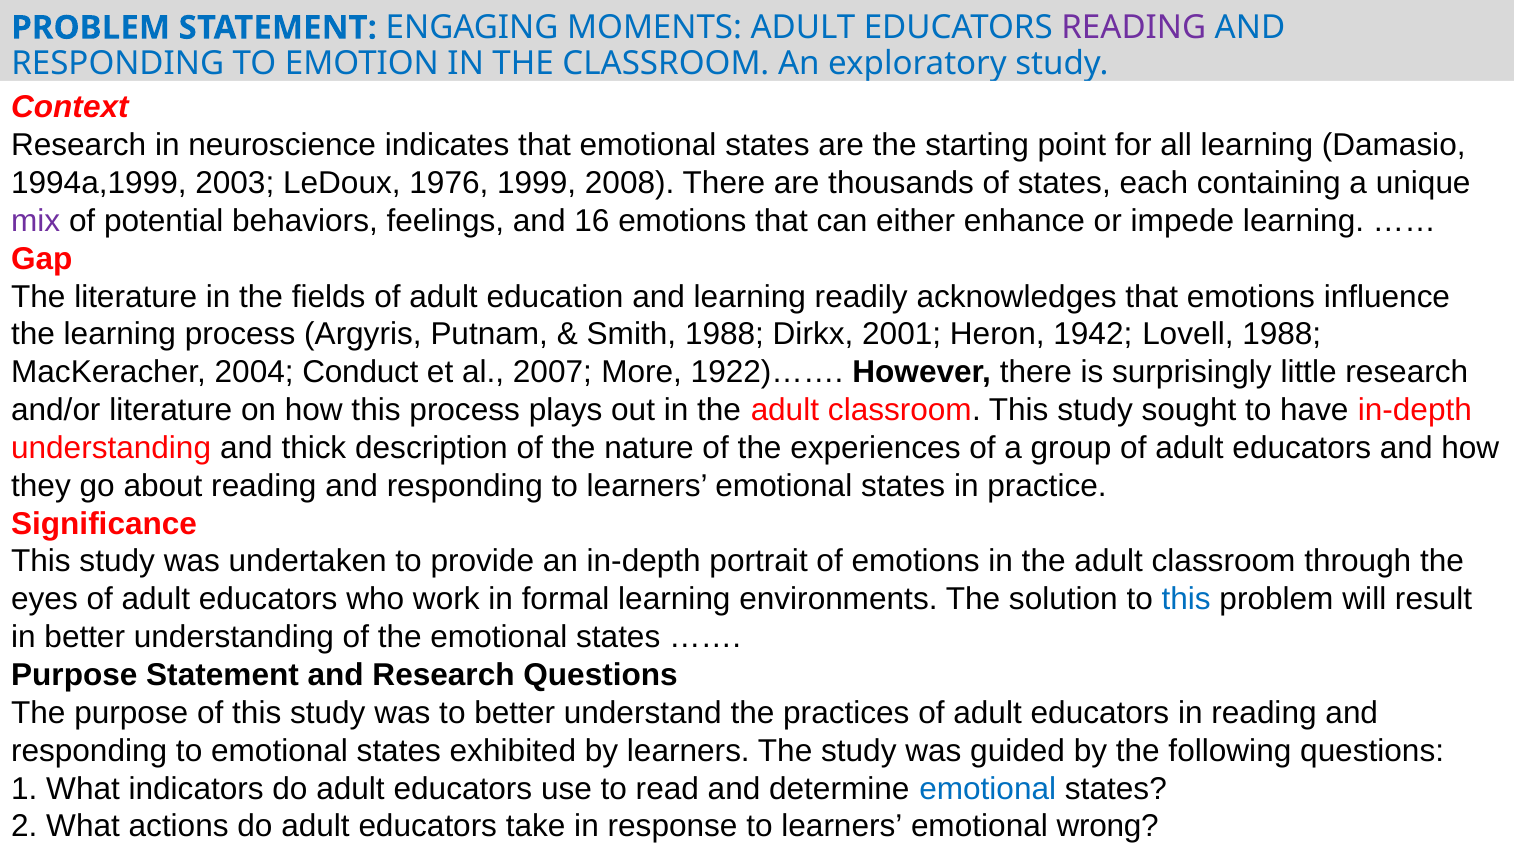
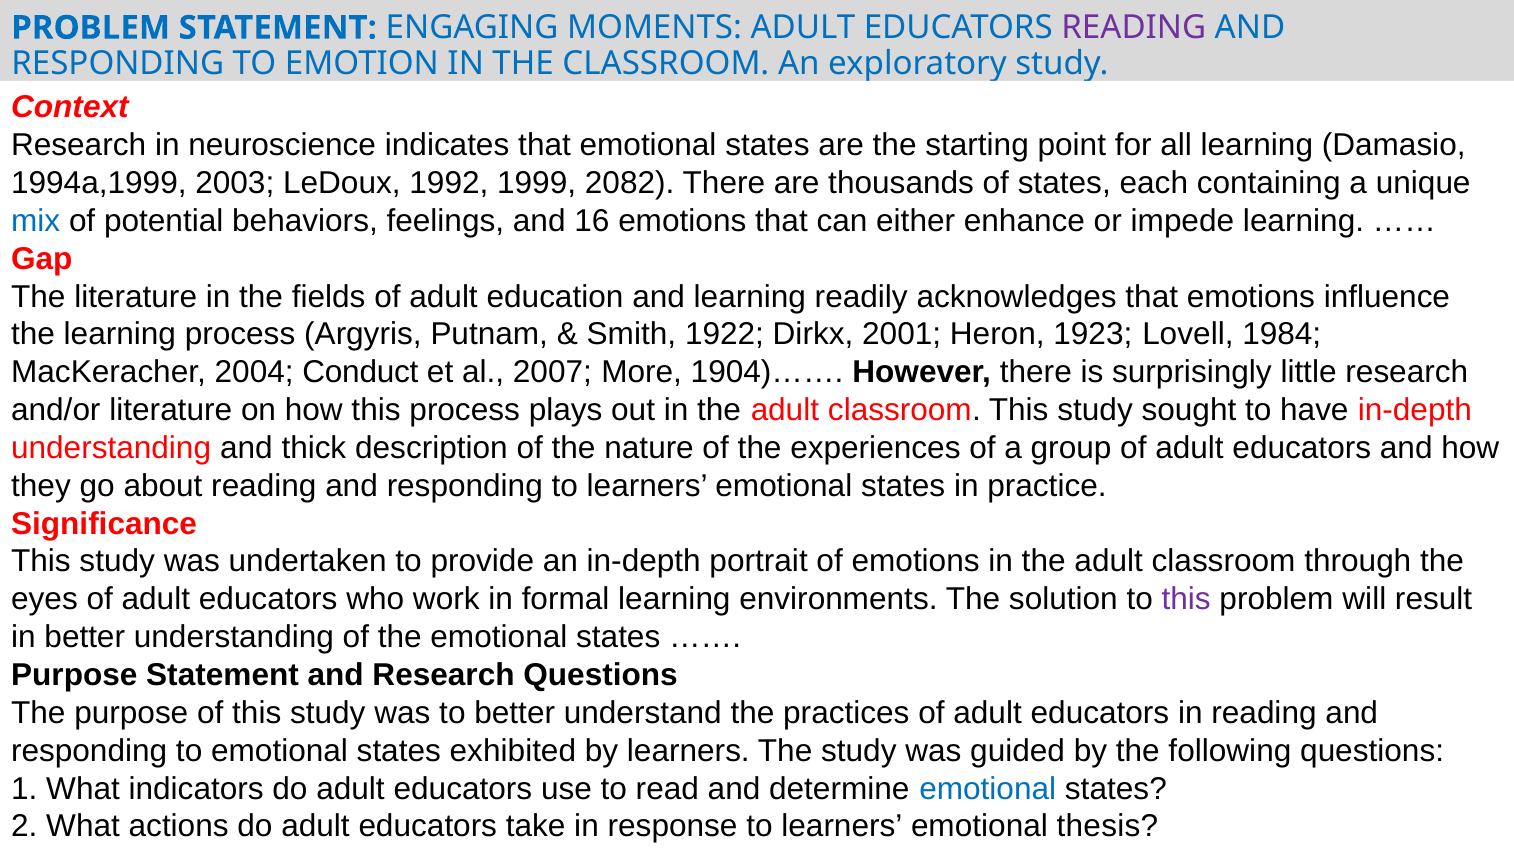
1976: 1976 -> 1992
2008: 2008 -> 2082
mix colour: purple -> blue
Smith 1988: 1988 -> 1922
1942: 1942 -> 1923
Lovell 1988: 1988 -> 1984
1922)……: 1922)…… -> 1904)……
this at (1186, 600) colour: blue -> purple
wrong: wrong -> thesis
